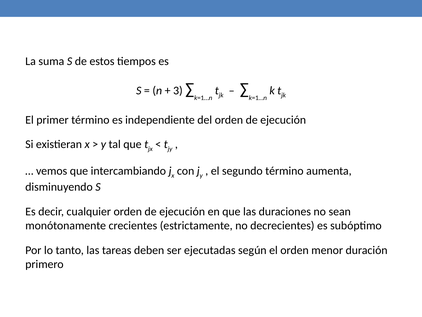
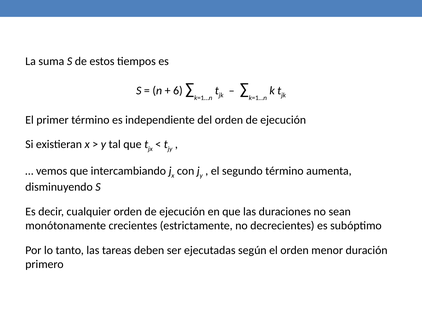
3: 3 -> 6
